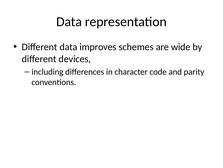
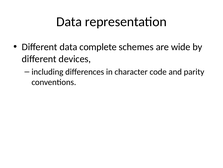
improves: improves -> complete
